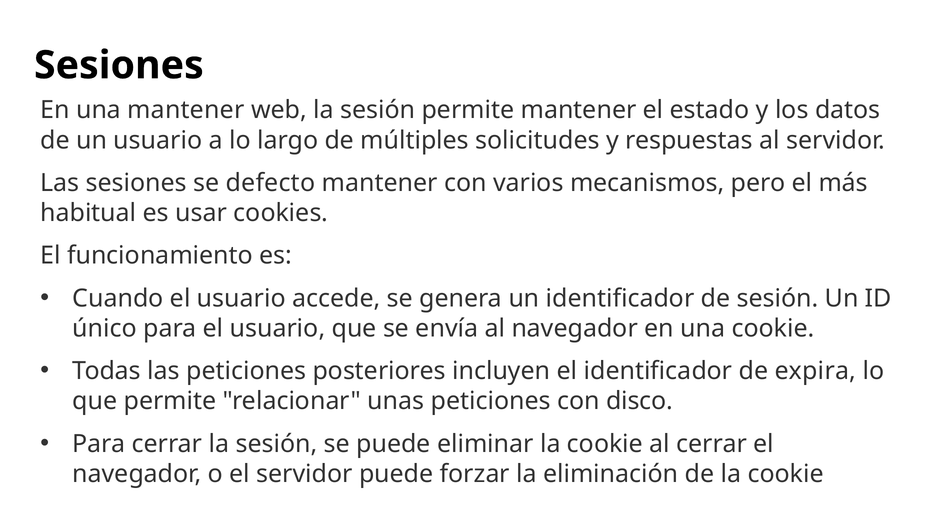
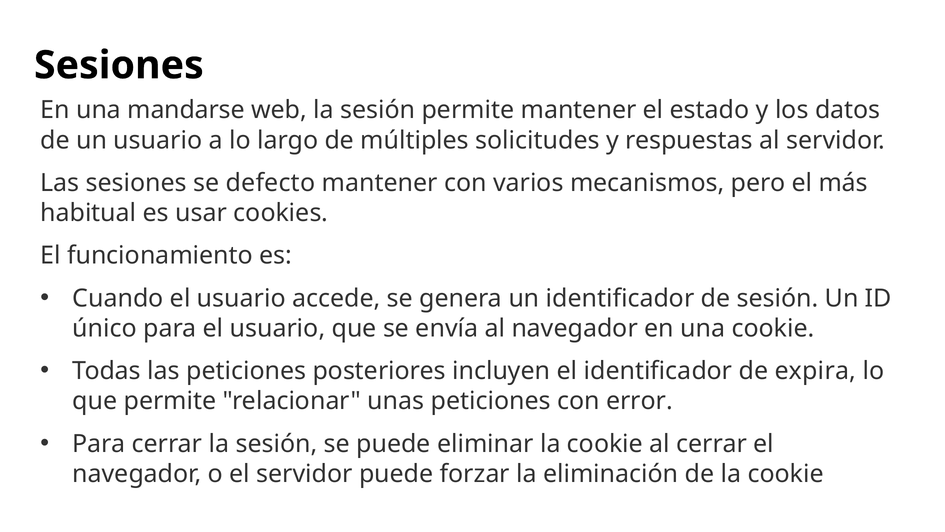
una mantener: mantener -> mandarse
disco: disco -> error
